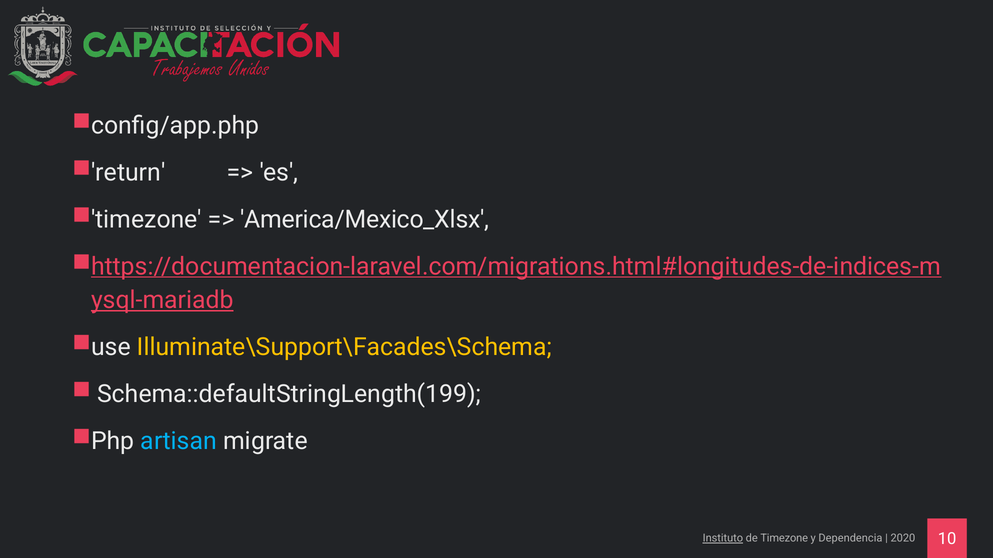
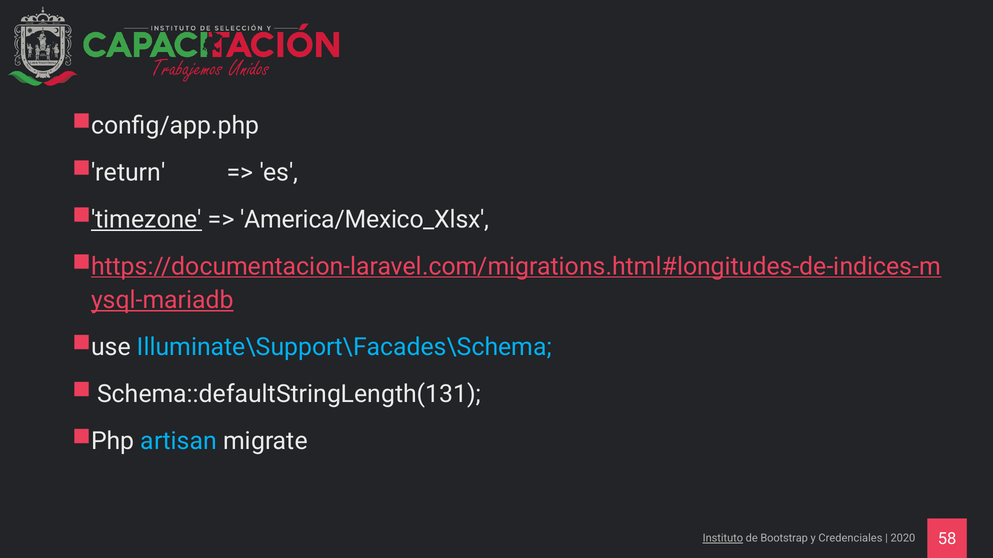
timezone at (146, 220) underline: none -> present
Illuminate\Support\Facades\Schema colour: yellow -> light blue
Schema::defaultStringLength(199: Schema::defaultStringLength(199 -> Schema::defaultStringLength(131
de Timezone: Timezone -> Bootstrap
Dependencia: Dependencia -> Credenciales
10: 10 -> 58
